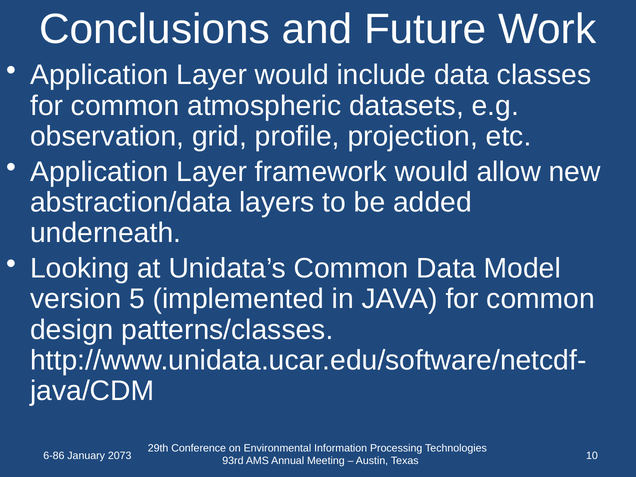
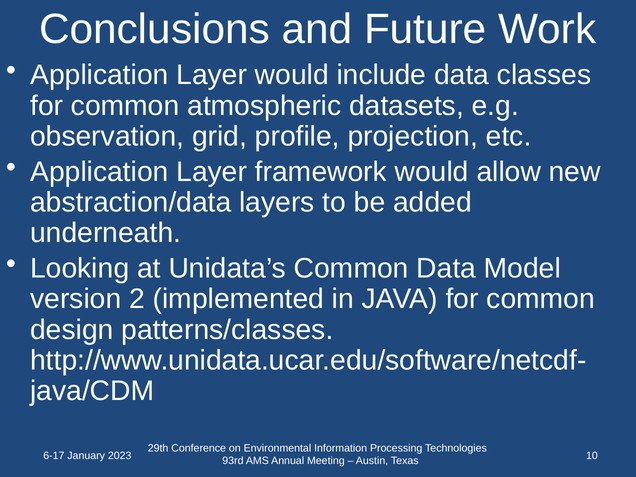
5: 5 -> 2
6-86: 6-86 -> 6-17
2073: 2073 -> 2023
